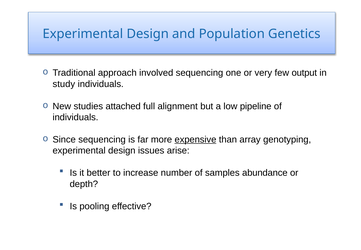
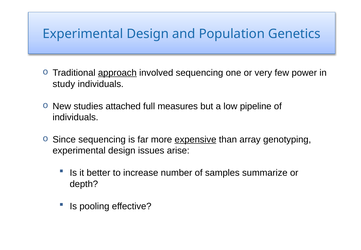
approach underline: none -> present
output: output -> power
alignment: alignment -> measures
abundance: abundance -> summarize
